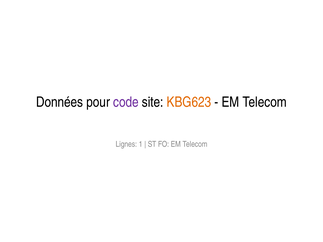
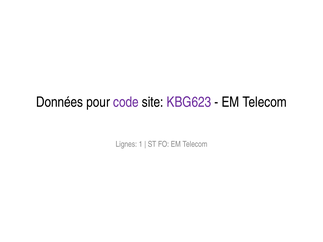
KBG623 colour: orange -> purple
